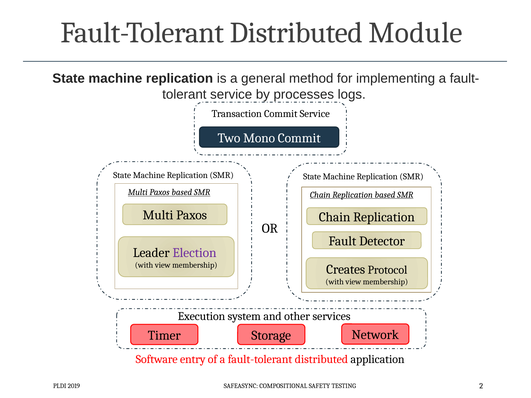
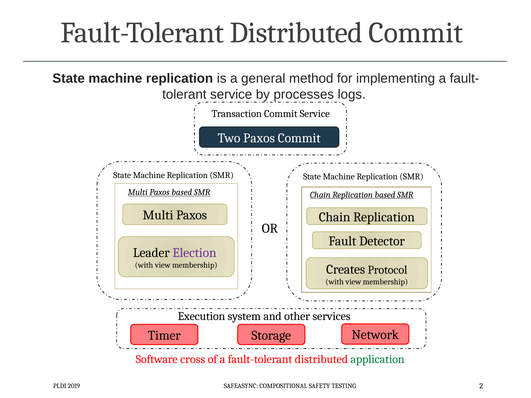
Distributed Module: Module -> Commit
Two Mono: Mono -> Paxos
entry: entry -> cross
application colour: black -> green
